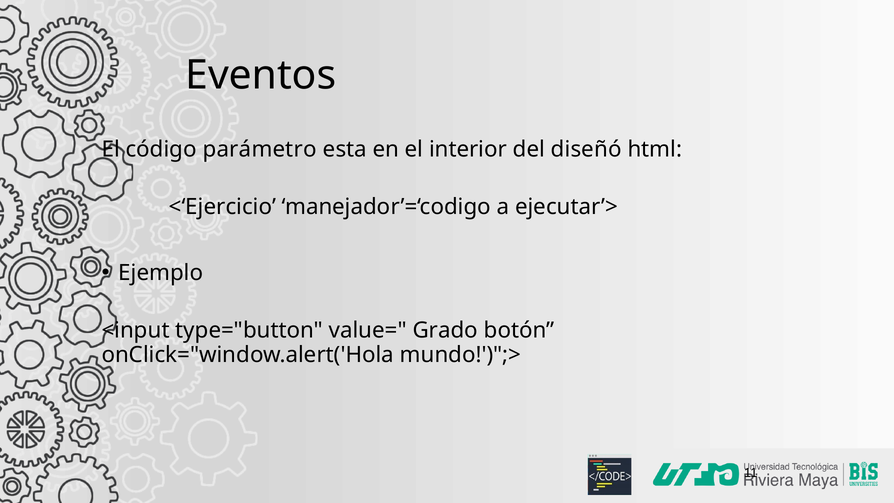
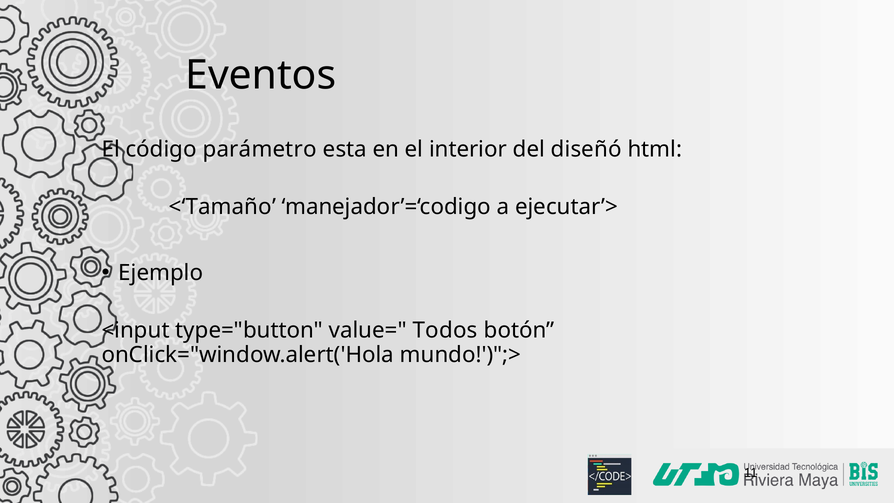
<‘Ejercicio: <‘Ejercicio -> <‘Tamaño
Grado: Grado -> Todos
